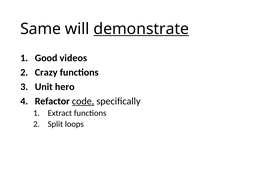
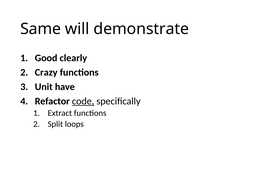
demonstrate underline: present -> none
videos: videos -> clearly
hero: hero -> have
